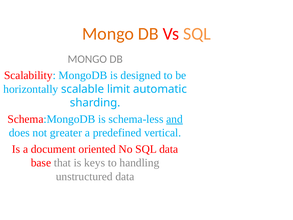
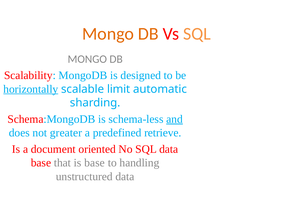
horizontally underline: none -> present
vertical: vertical -> retrieve
is keys: keys -> base
